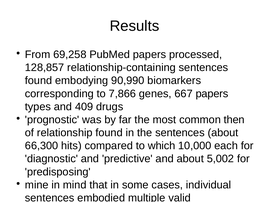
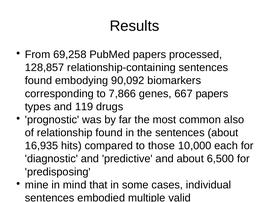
90,990: 90,990 -> 90,092
409: 409 -> 119
then: then -> also
66,300: 66,300 -> 16,935
which: which -> those
5,002: 5,002 -> 6,500
